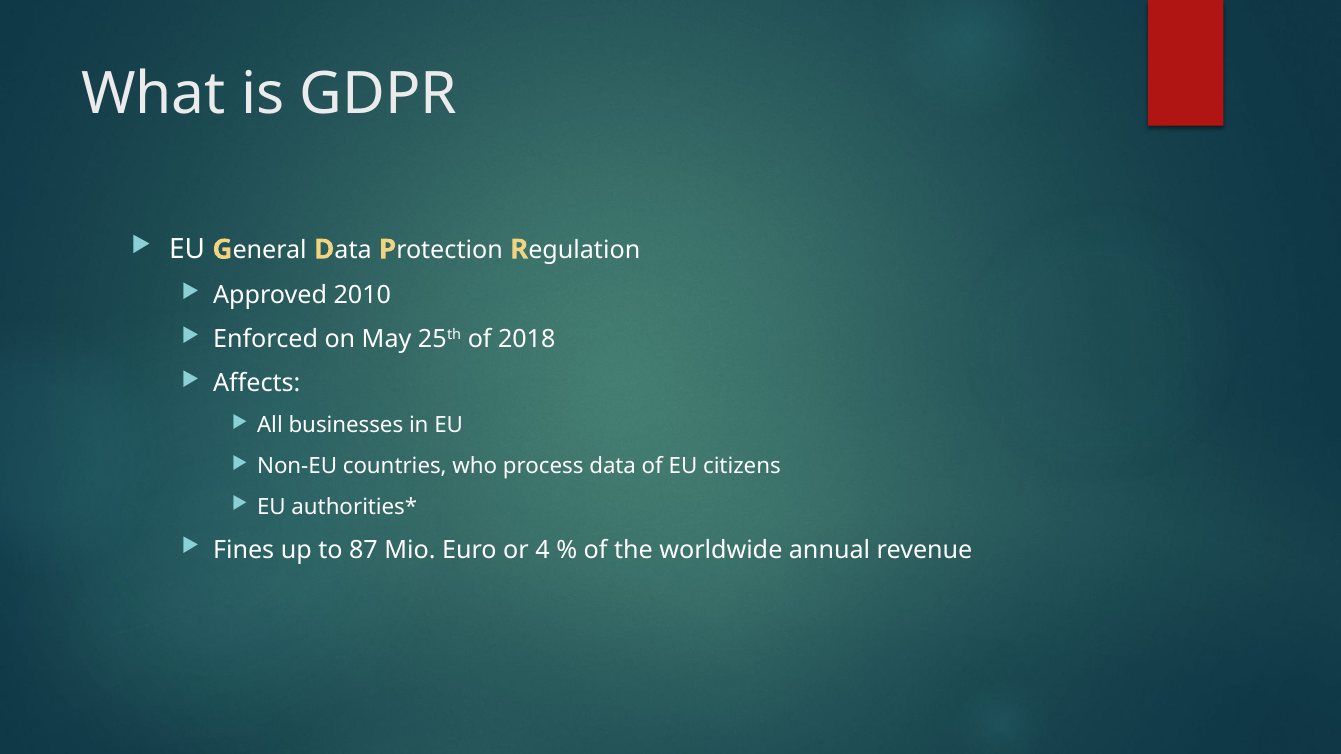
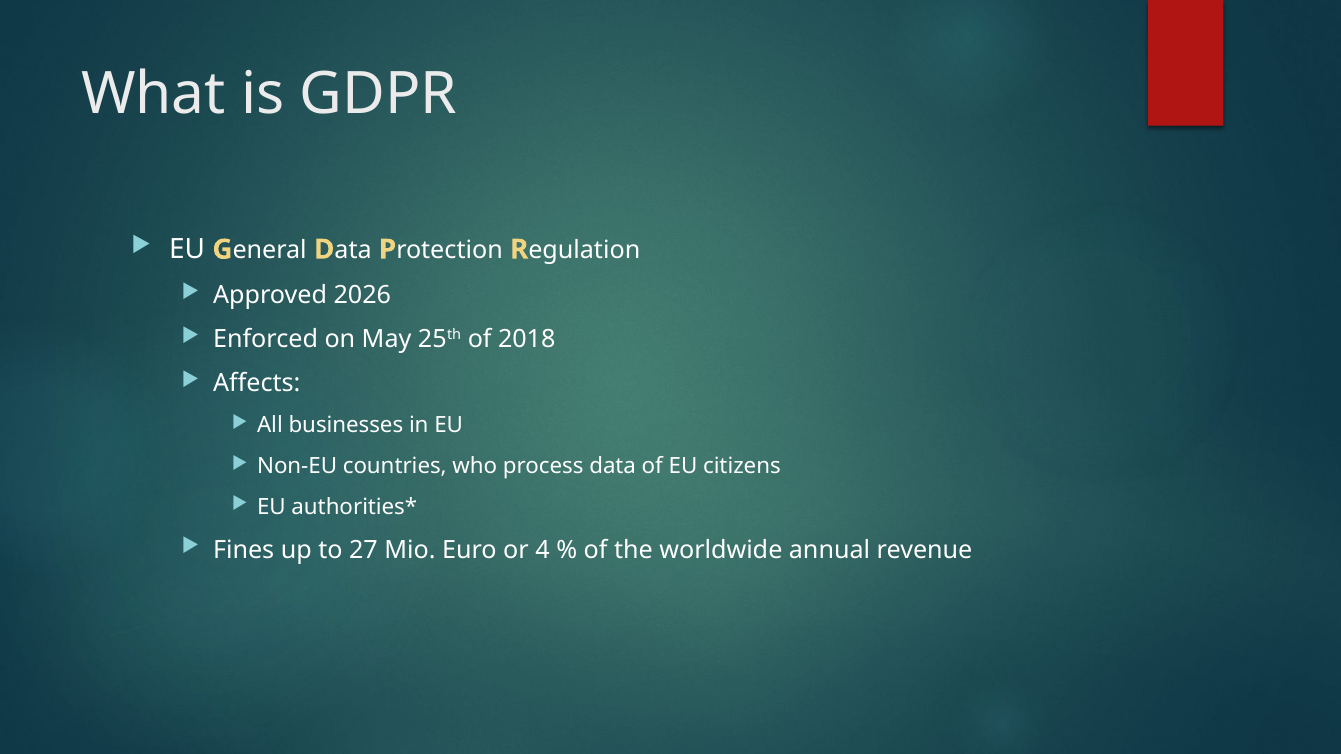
2010: 2010 -> 2026
87: 87 -> 27
